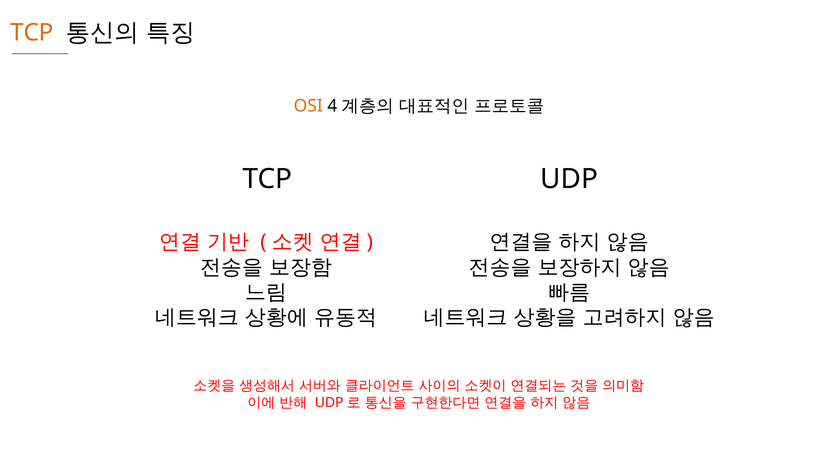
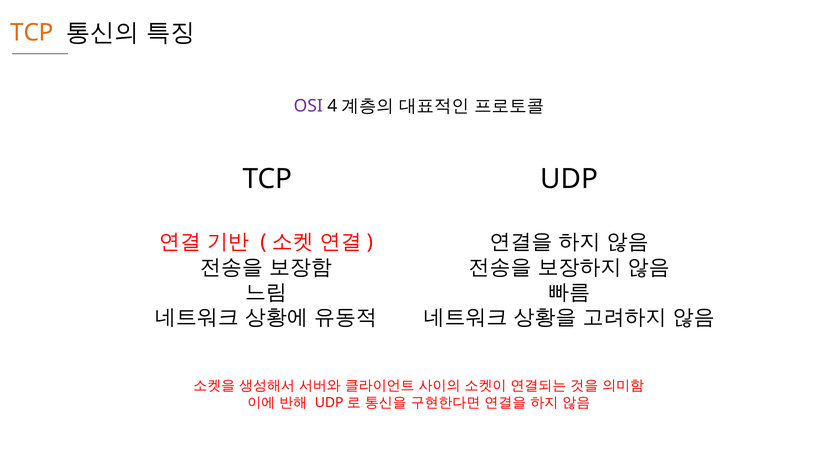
OSI colour: orange -> purple
